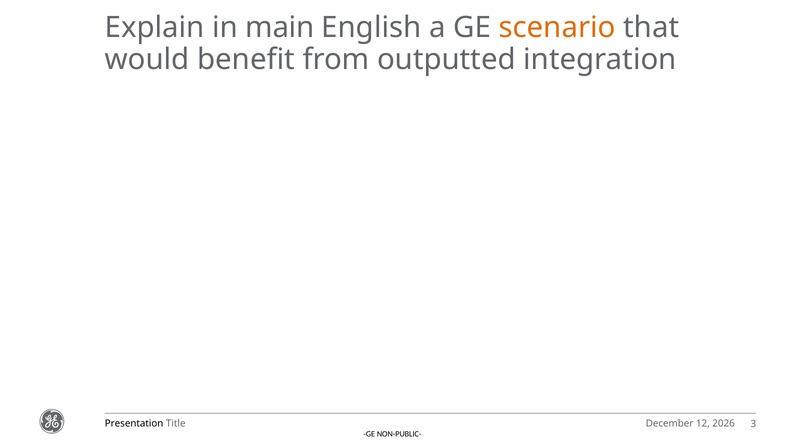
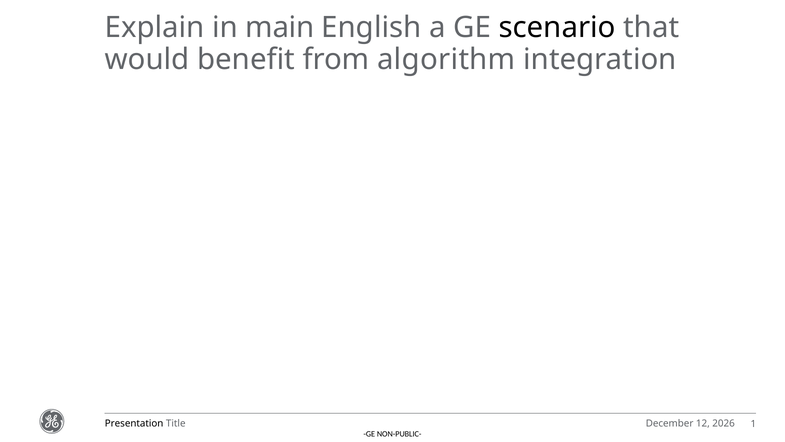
scenario colour: orange -> black
outputted: outputted -> algorithm
3: 3 -> 1
